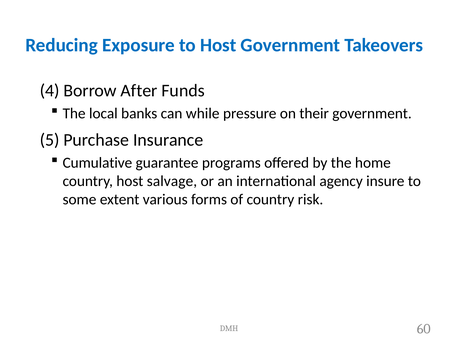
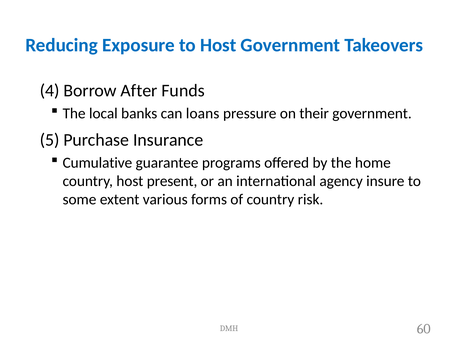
while: while -> loans
salvage: salvage -> present
